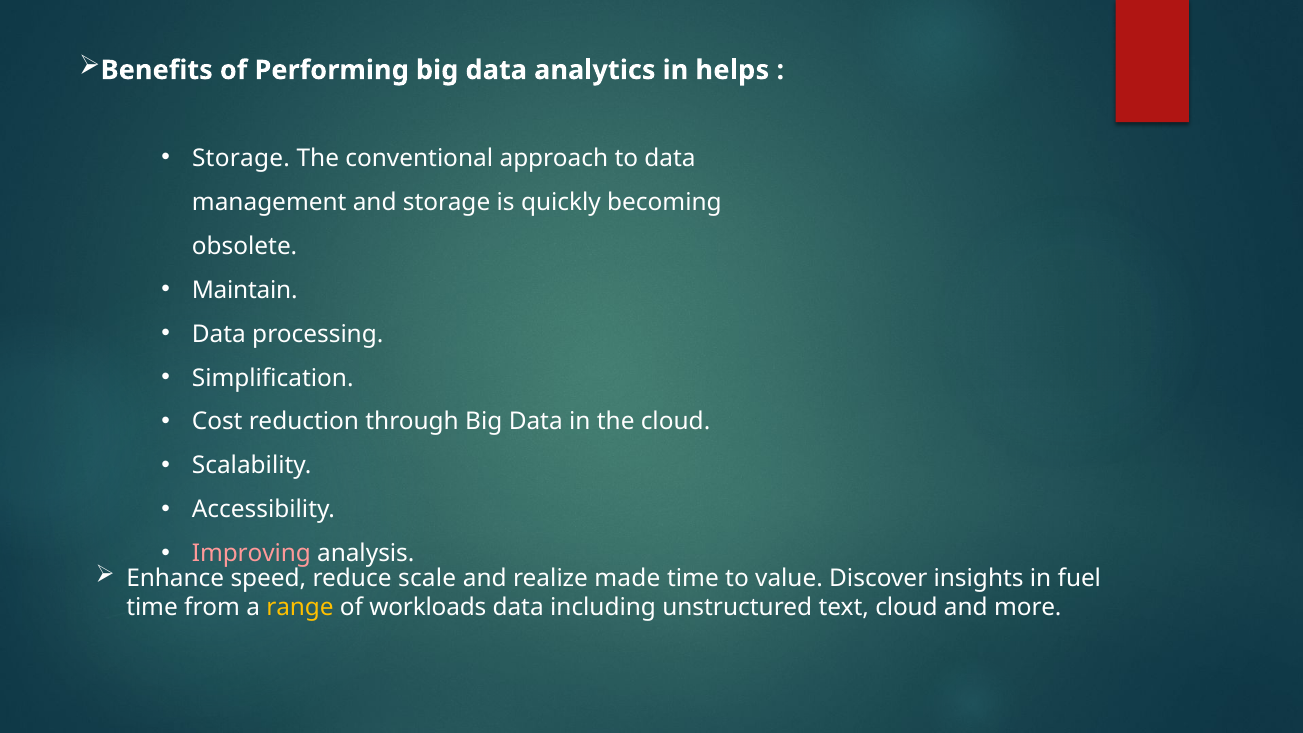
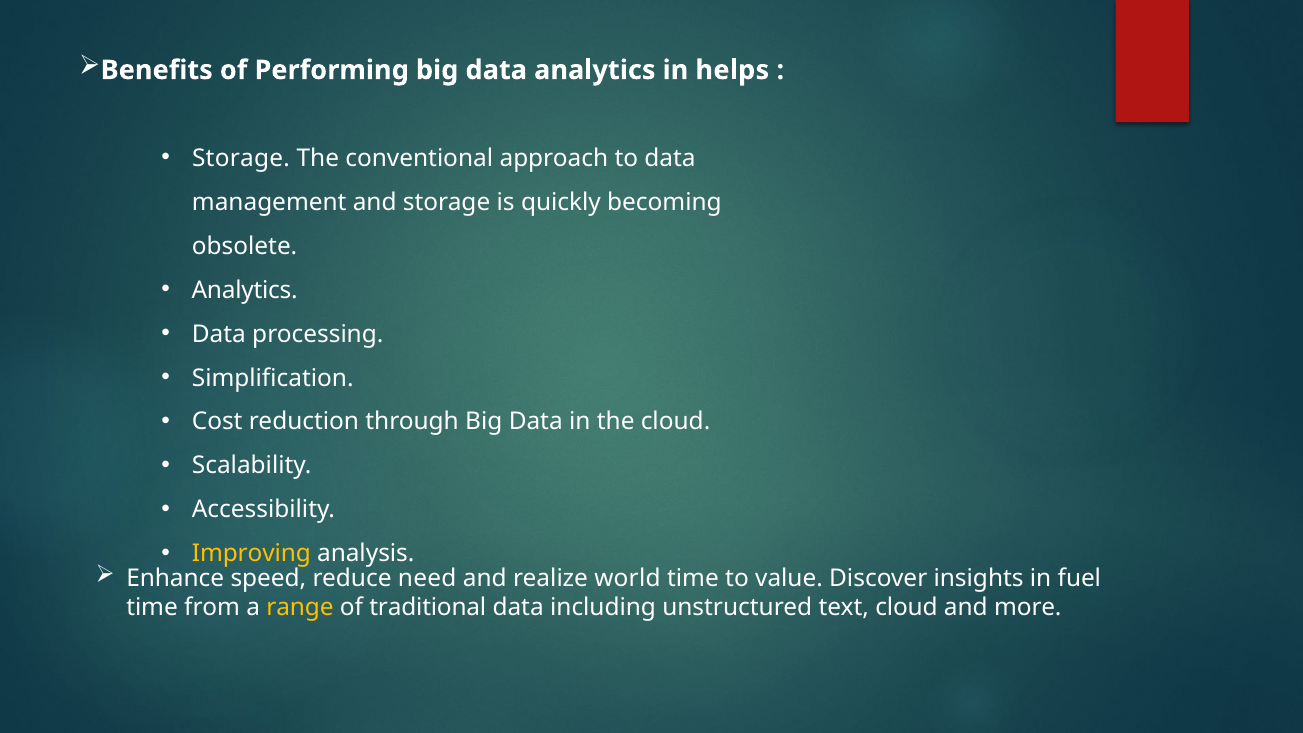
Maintain at (245, 290): Maintain -> Analytics
Improving colour: pink -> yellow
scale: scale -> need
made: made -> world
workloads: workloads -> traditional
